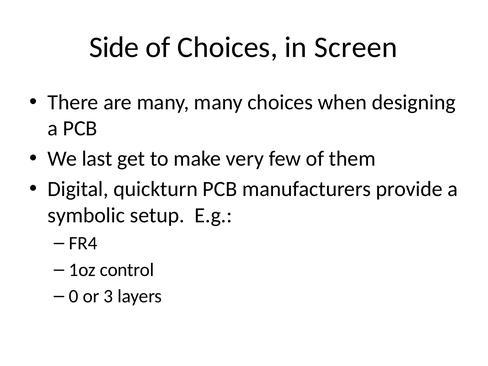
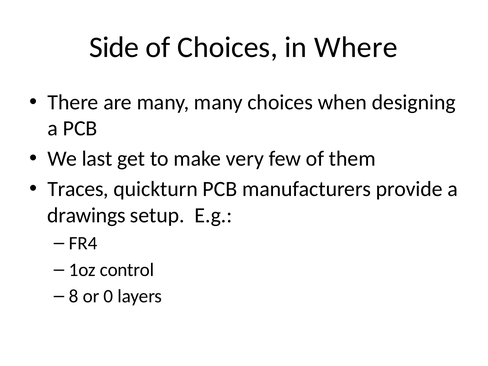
Screen: Screen -> Where
Digital: Digital -> Traces
symbolic: symbolic -> drawings
0: 0 -> 8
3: 3 -> 0
